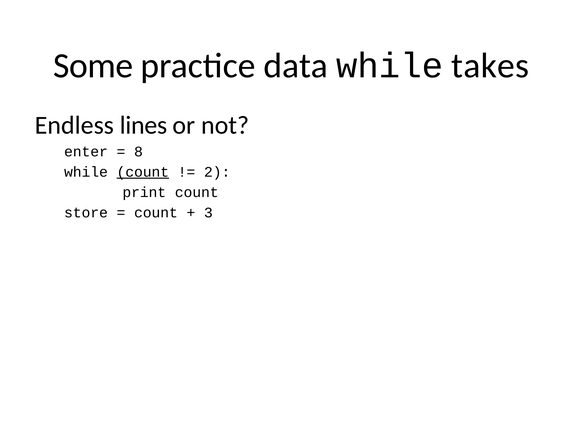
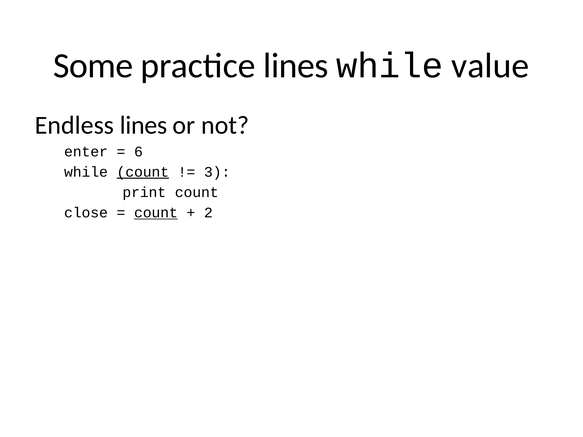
practice data: data -> lines
takes: takes -> value
8: 8 -> 6
2: 2 -> 3
store: store -> close
count at (156, 213) underline: none -> present
3: 3 -> 2
